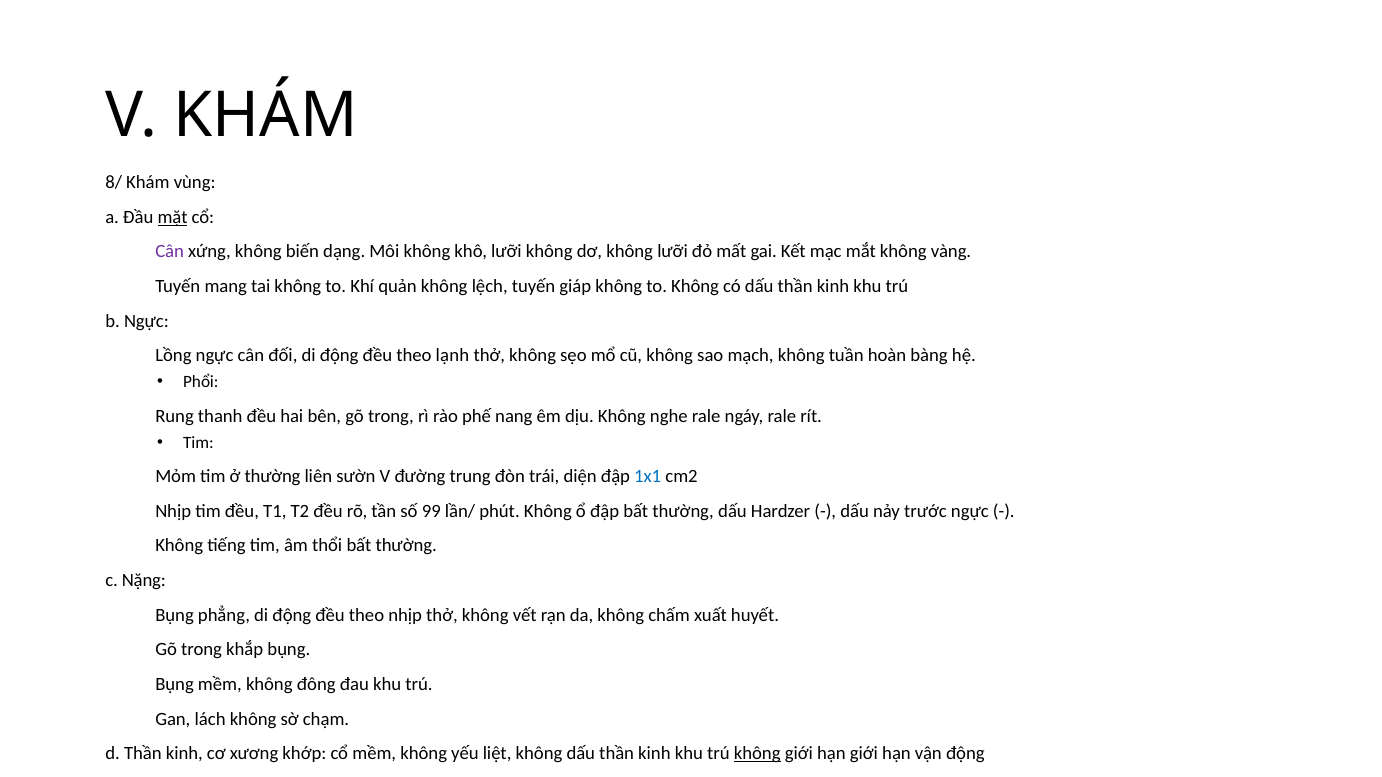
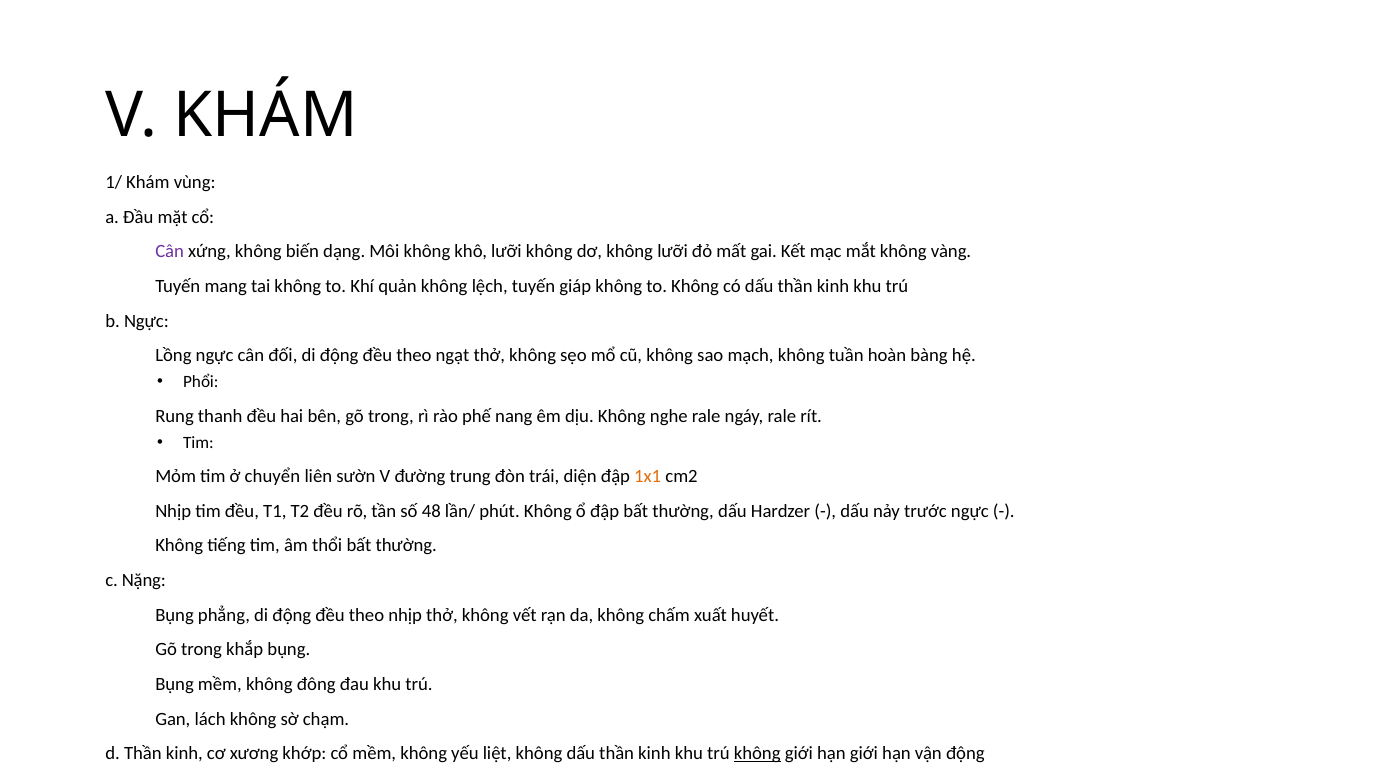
8/: 8/ -> 1/
mặt underline: present -> none
lạnh: lạnh -> ngạt
ở thường: thường -> chuyển
1x1 colour: blue -> orange
99: 99 -> 48
